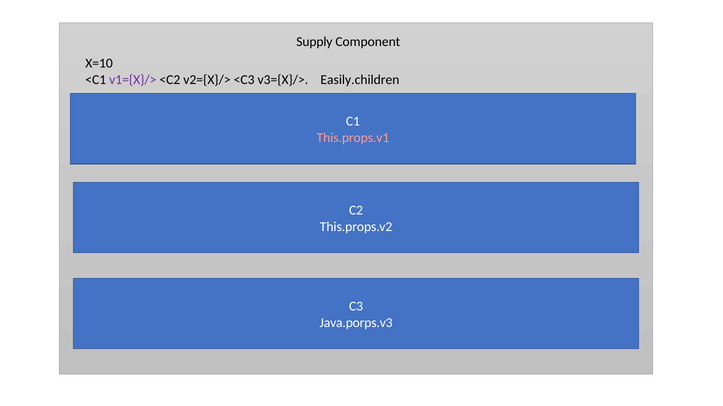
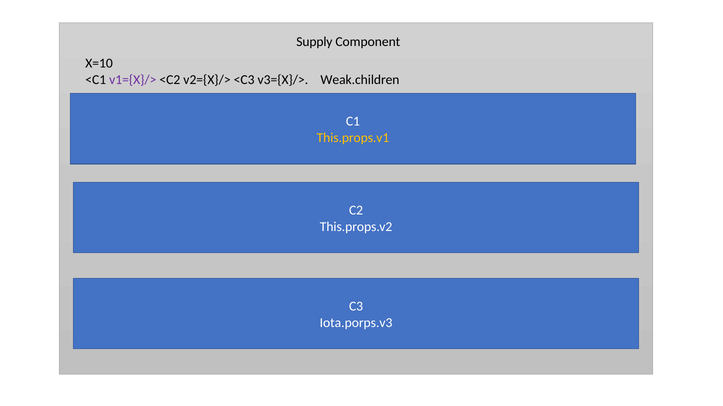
Easily.children: Easily.children -> Weak.children
This.props.v1 colour: pink -> yellow
Java.porps.v3: Java.porps.v3 -> Iota.porps.v3
